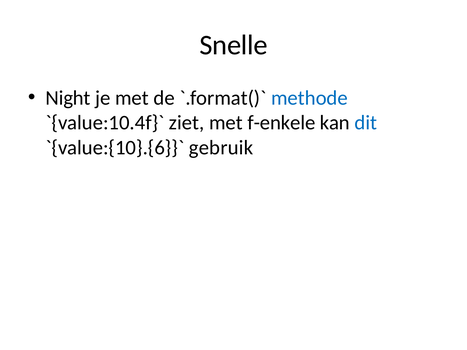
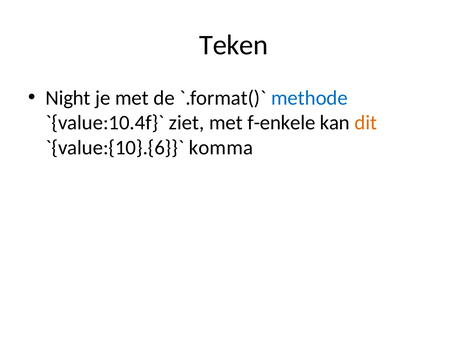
Snelle: Snelle -> Teken
dit colour: blue -> orange
gebruik: gebruik -> komma
